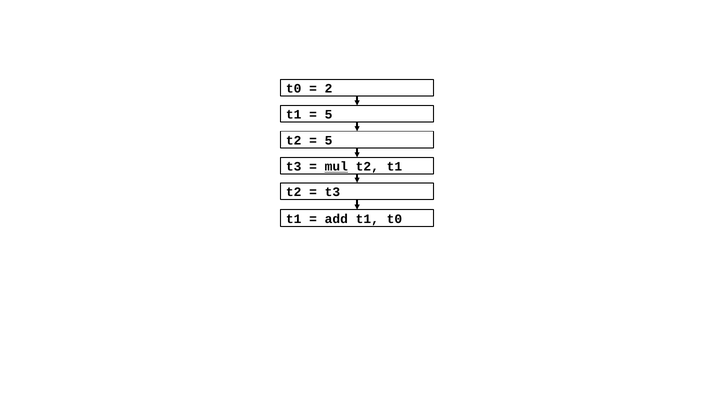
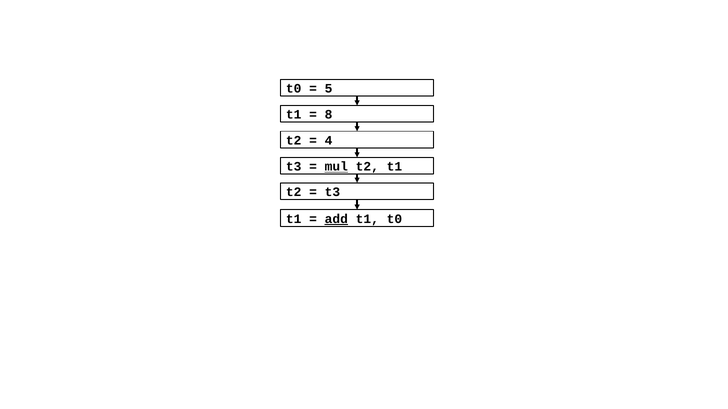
2: 2 -> 5
5 at (329, 115): 5 -> 8
5 at (329, 141): 5 -> 4
add underline: none -> present
